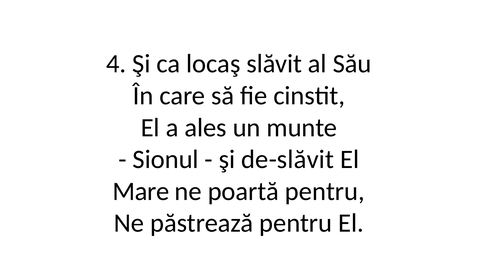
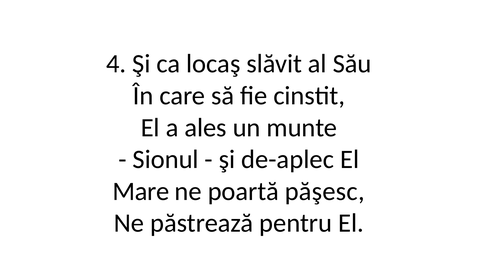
de-slăvit: de-slăvit -> de-aplec
poartă pentru: pentru -> păşesc
